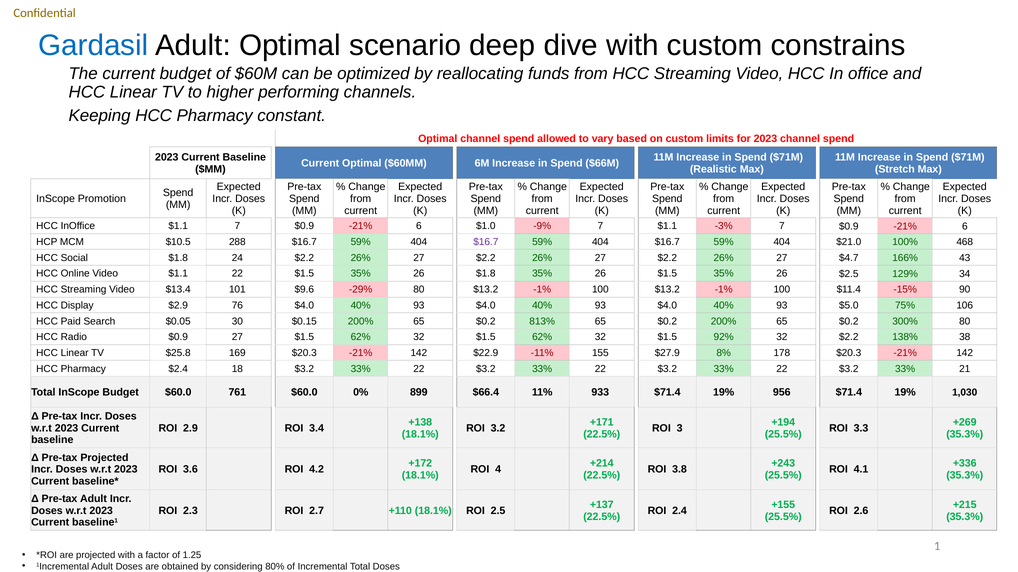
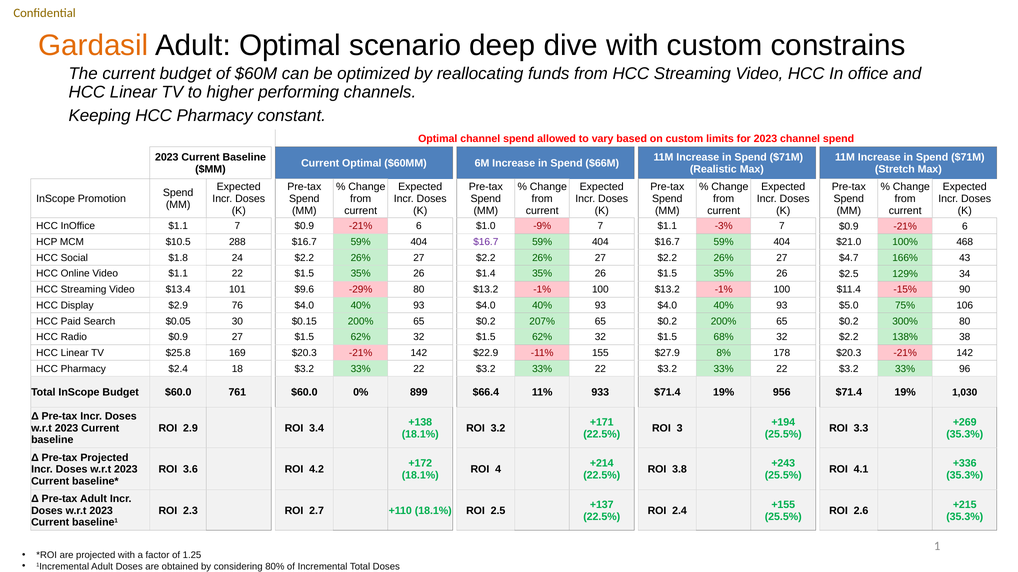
Gardasil colour: blue -> orange
26 $1.8: $1.8 -> $1.4
813%: 813% -> 207%
92%: 92% -> 68%
21: 21 -> 96
